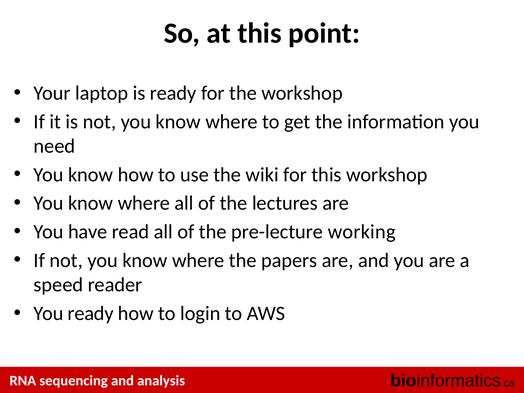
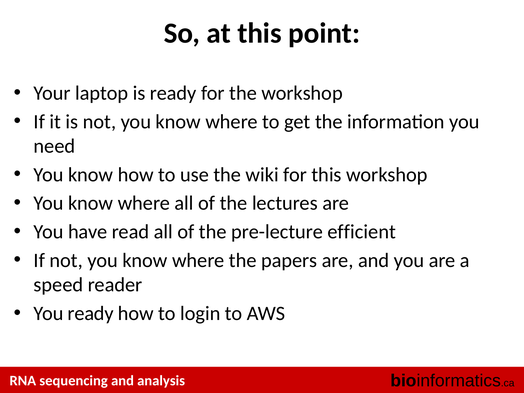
working: working -> efficient
